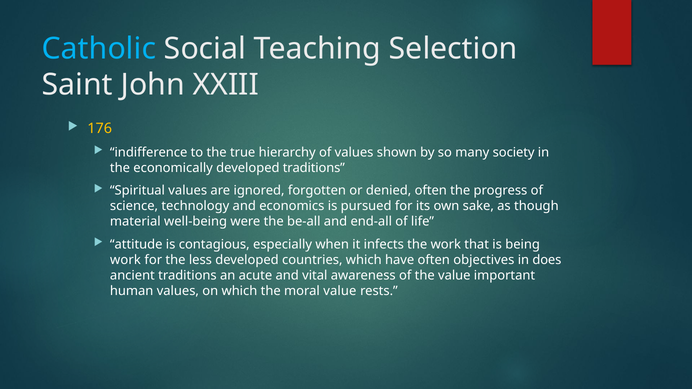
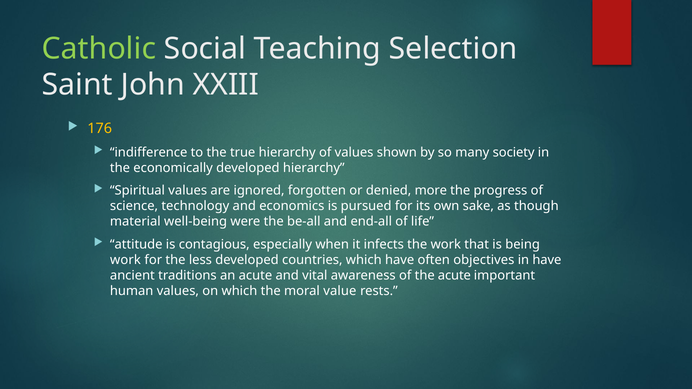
Catholic colour: light blue -> light green
developed traditions: traditions -> hierarchy
denied often: often -> more
in does: does -> have
the value: value -> acute
